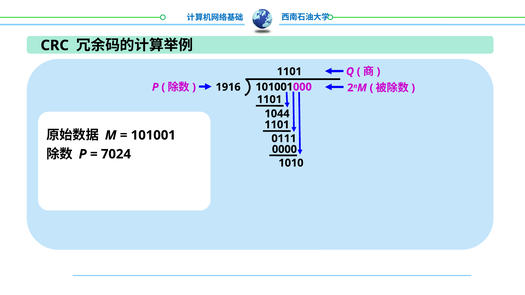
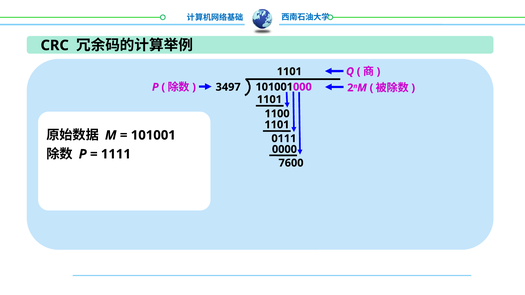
1916: 1916 -> 3497
1044: 1044 -> 1100
7024: 7024 -> 1111
1010: 1010 -> 7600
